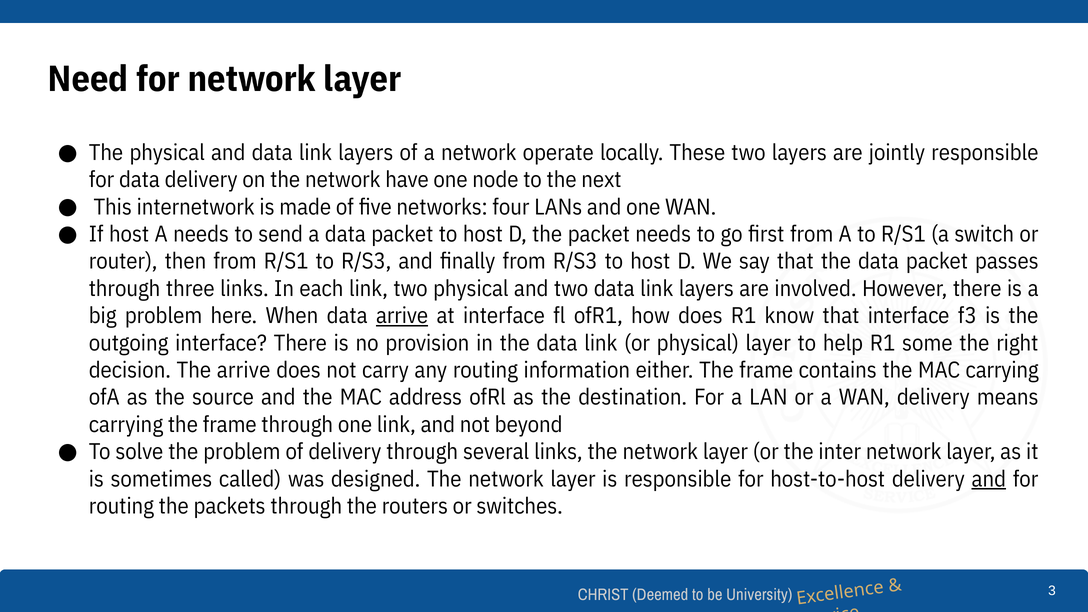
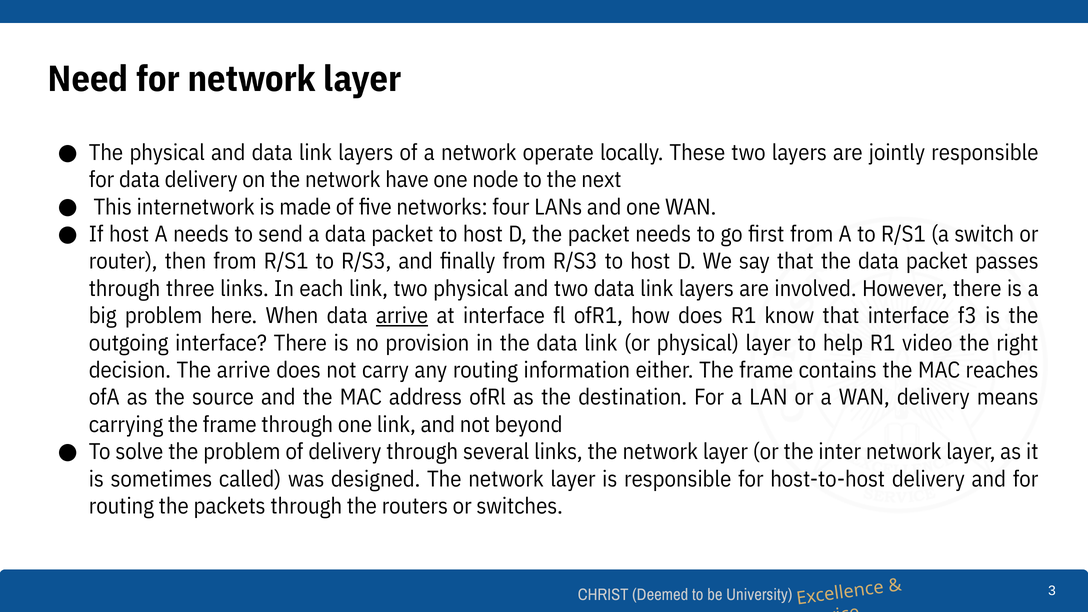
some: some -> video
MAC carrying: carrying -> reaches
and at (989, 479) underline: present -> none
